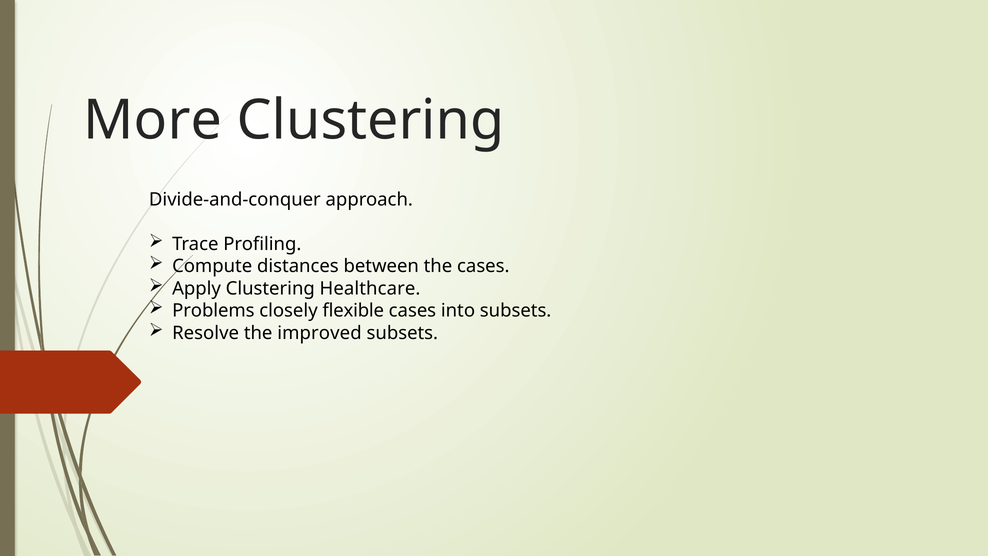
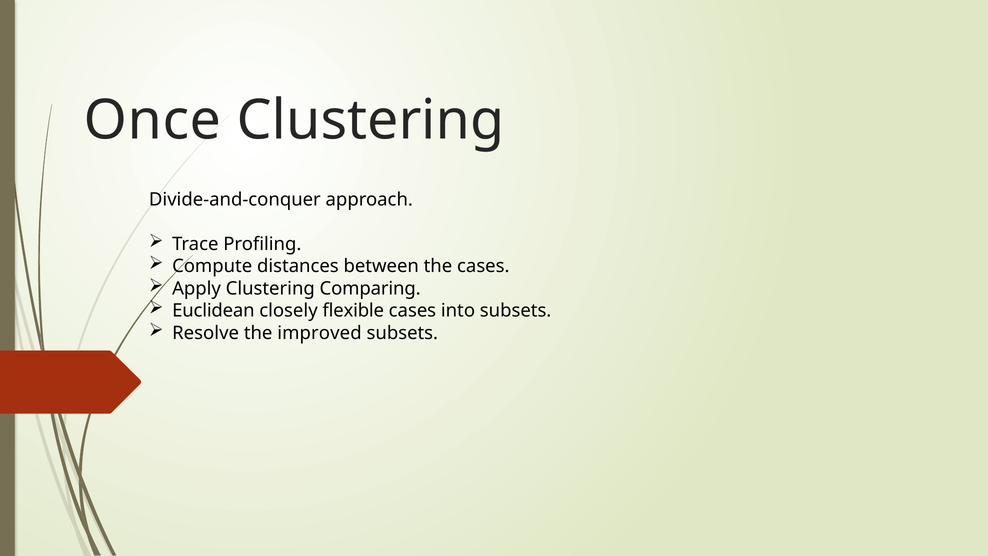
More: More -> Once
Healthcare: Healthcare -> Comparing
Problems: Problems -> Euclidean
